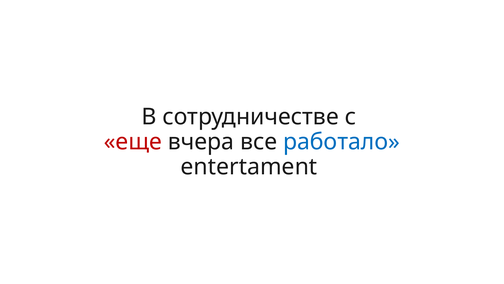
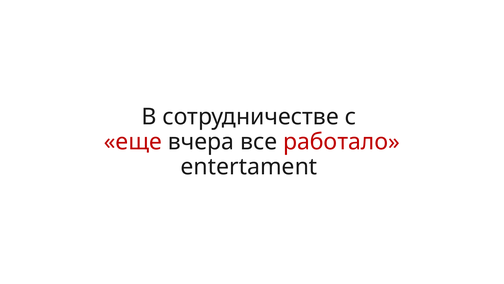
работало colour: blue -> red
